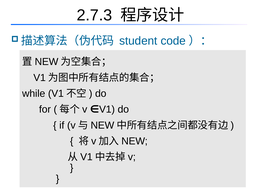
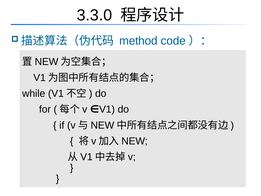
2.7.3: 2.7.3 -> 3.3.0
student: student -> method
